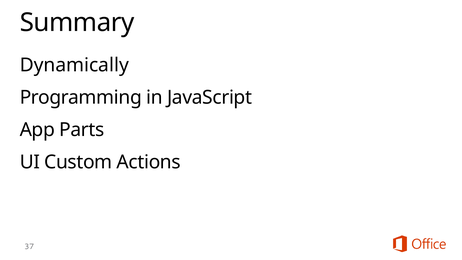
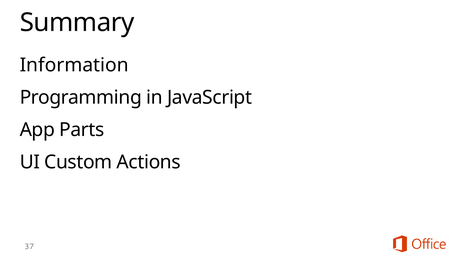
Dynamically: Dynamically -> Information
